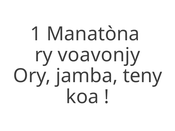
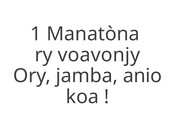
teny: teny -> anio
